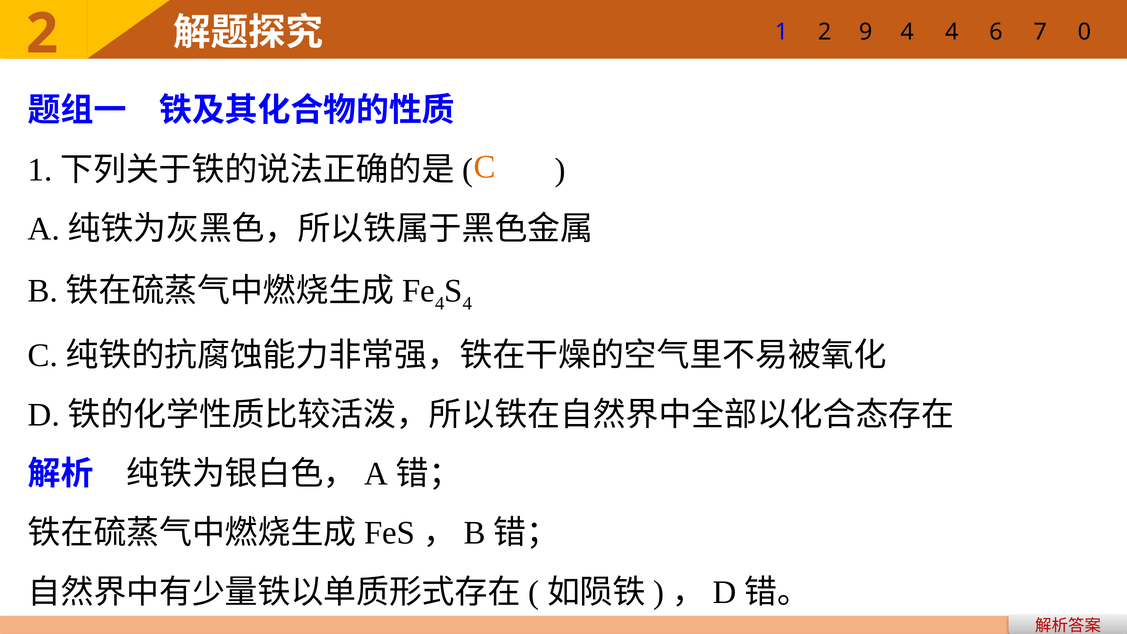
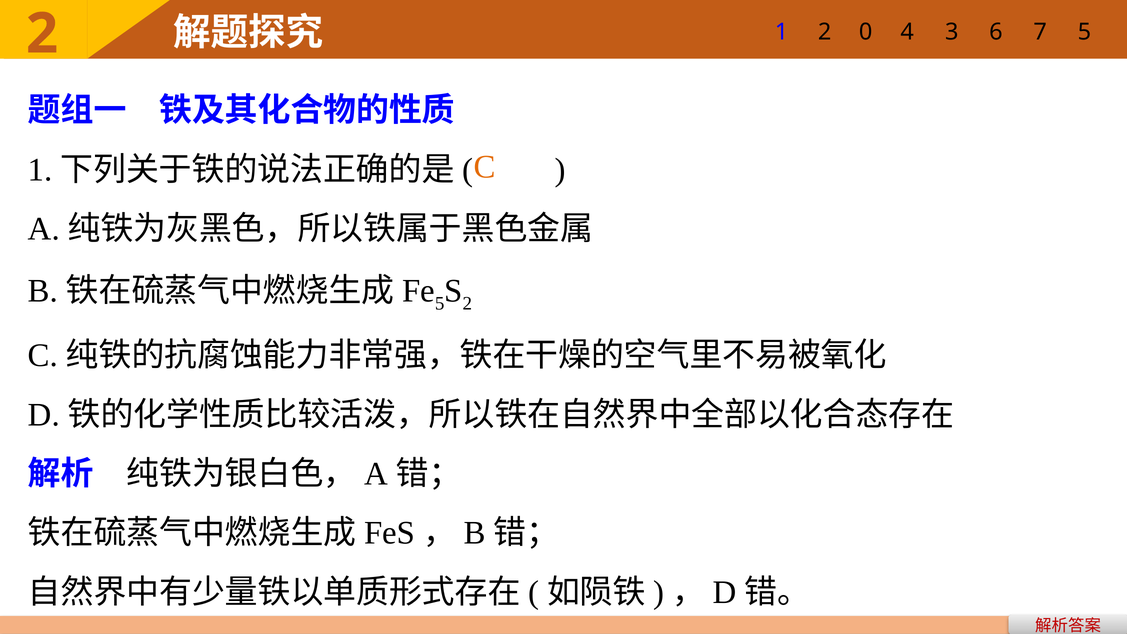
9: 9 -> 0
4 4: 4 -> 3
7 0: 0 -> 5
4 at (440, 304): 4 -> 5
4 at (467, 304): 4 -> 2
